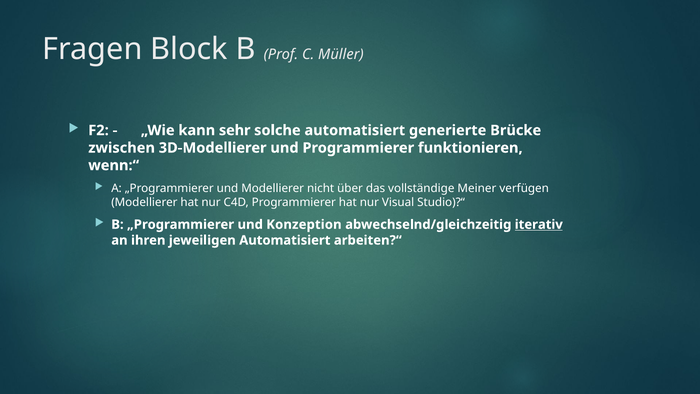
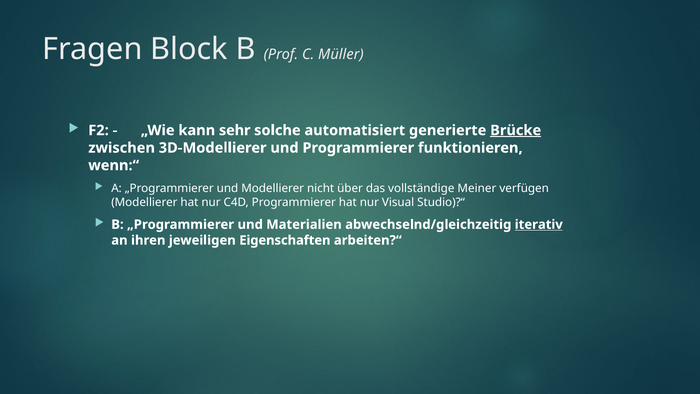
Brücke underline: none -> present
Konzeption: Konzeption -> Materialien
jeweiligen Automatisiert: Automatisiert -> Eigenschaften
